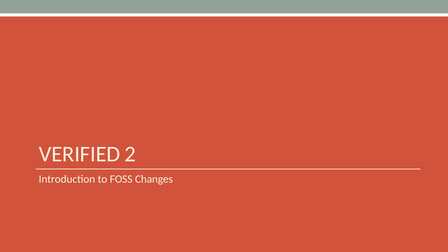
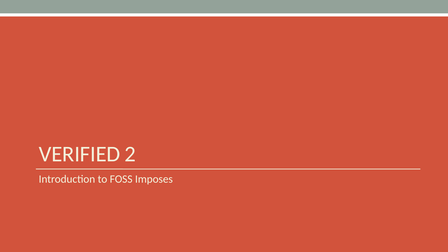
Changes: Changes -> Imposes
